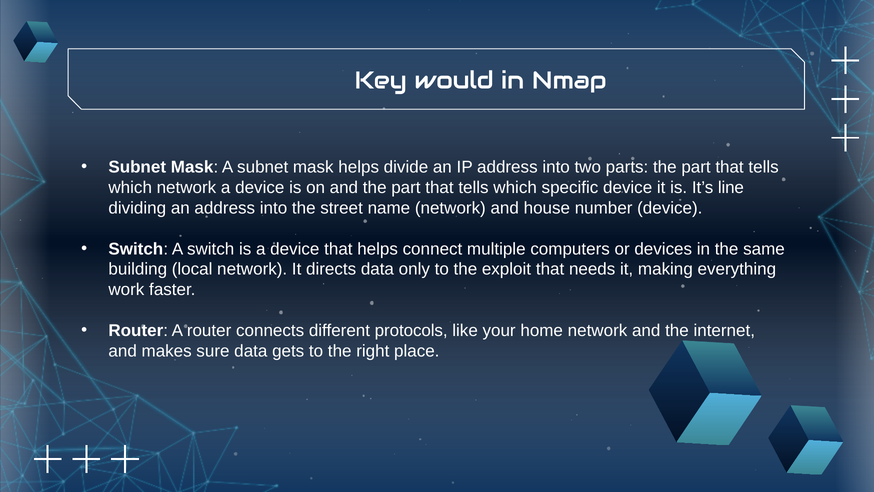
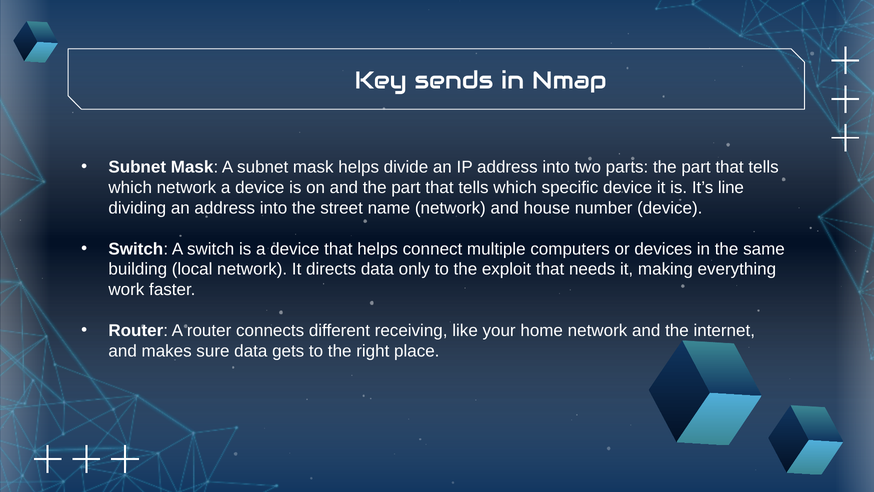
would: would -> sends
protocols: protocols -> receiving
